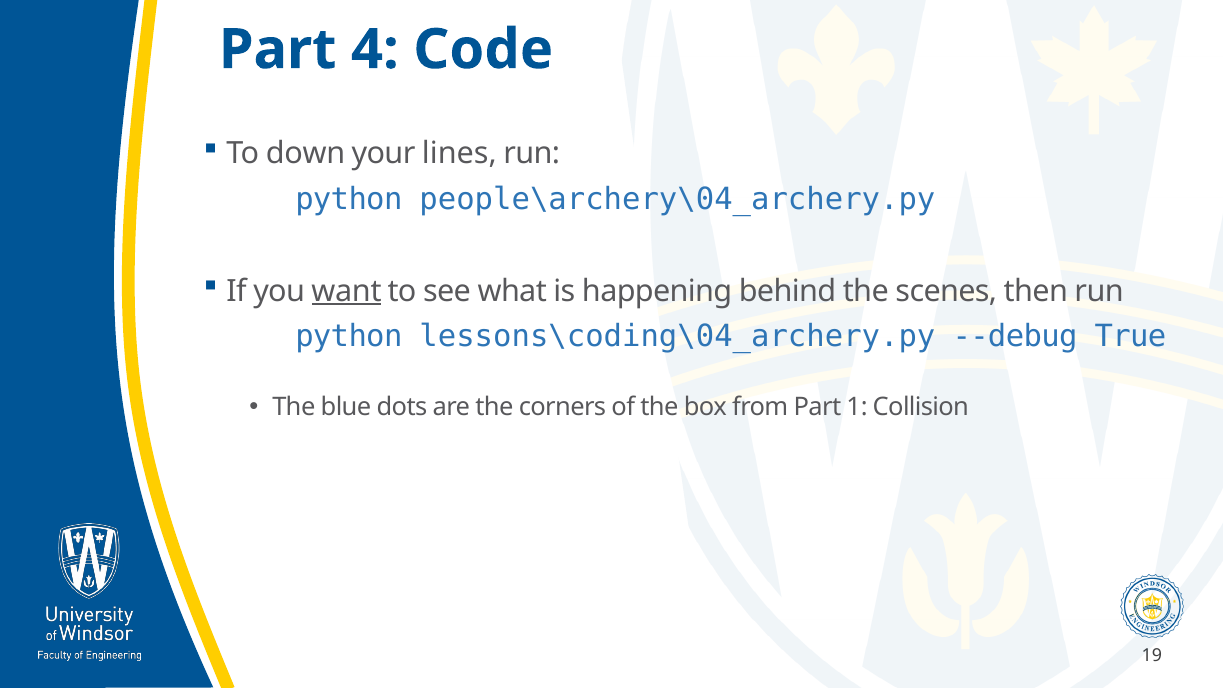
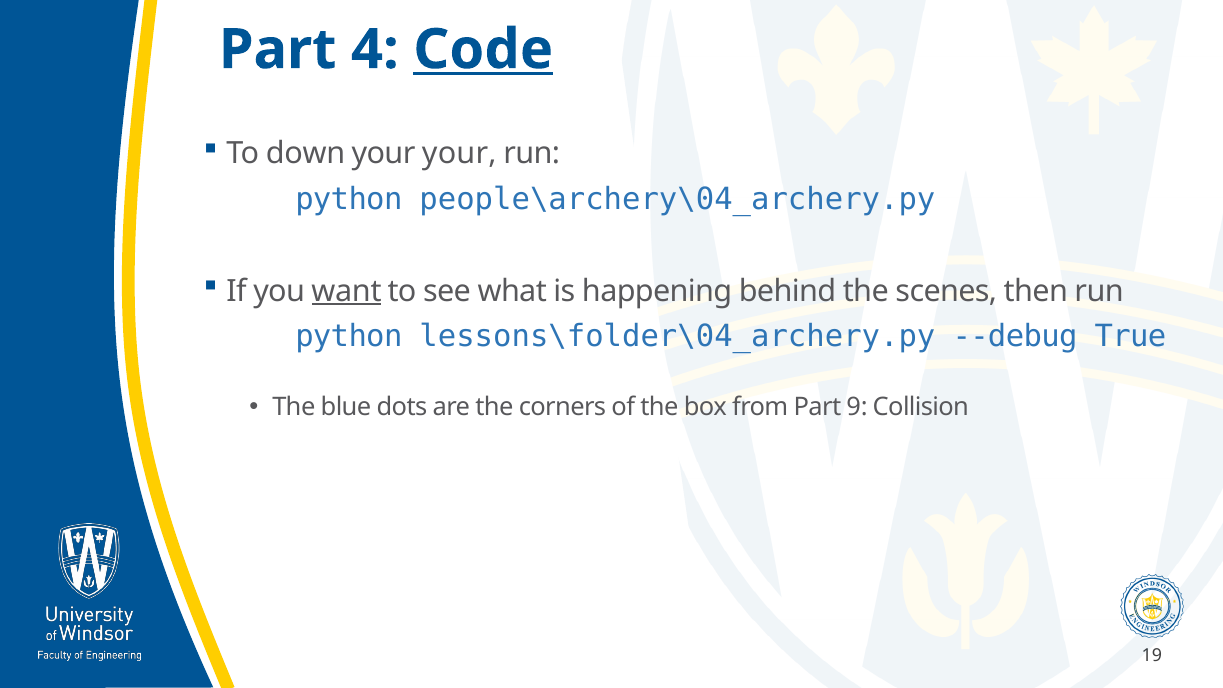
Code underline: none -> present
your lines: lines -> your
lessons\coding\04_archery.py: lessons\coding\04_archery.py -> lessons\folder\04_archery.py
1: 1 -> 9
